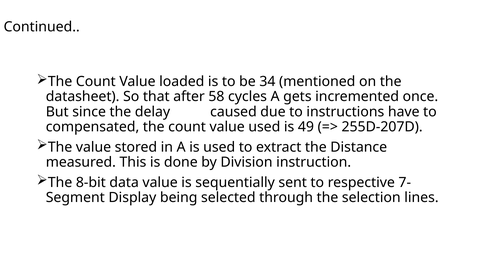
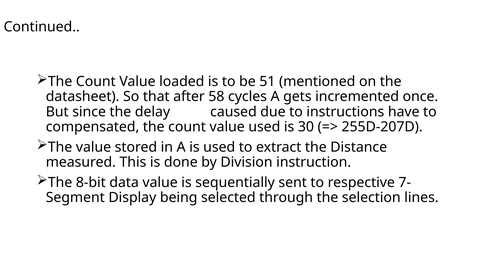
34: 34 -> 51
49: 49 -> 30
